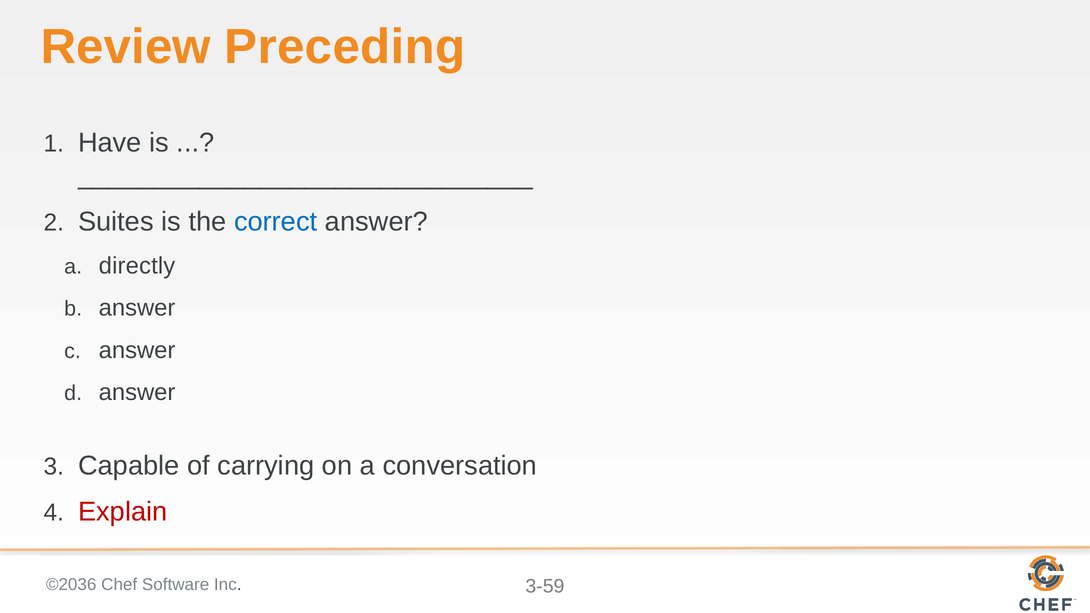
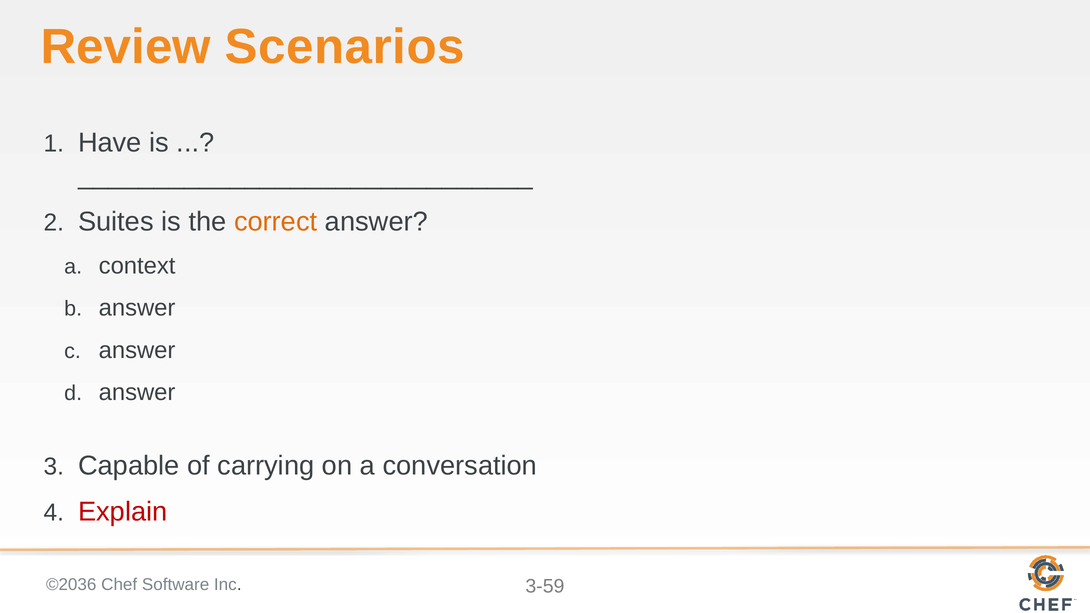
Preceding: Preceding -> Scenarios
correct colour: blue -> orange
directly: directly -> context
